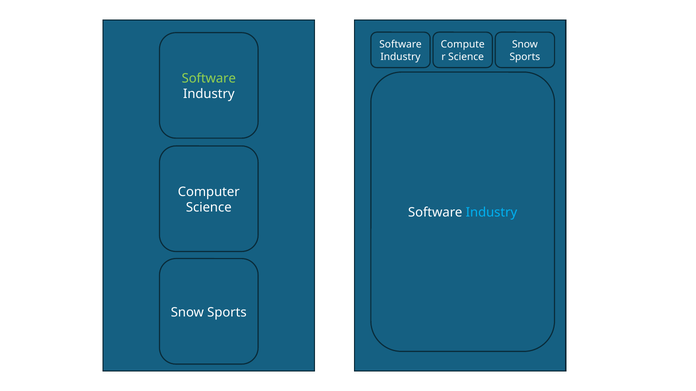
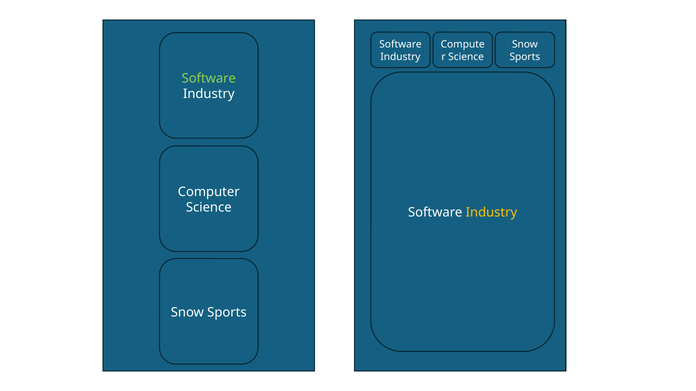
Industry at (491, 213) colour: light blue -> yellow
